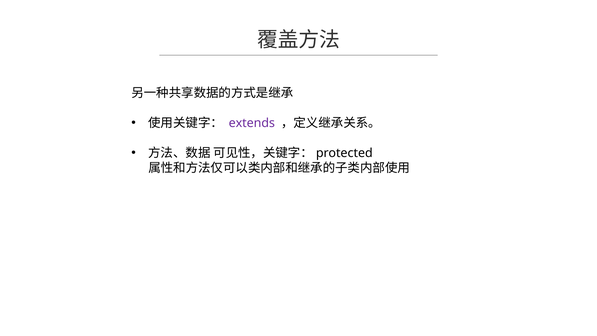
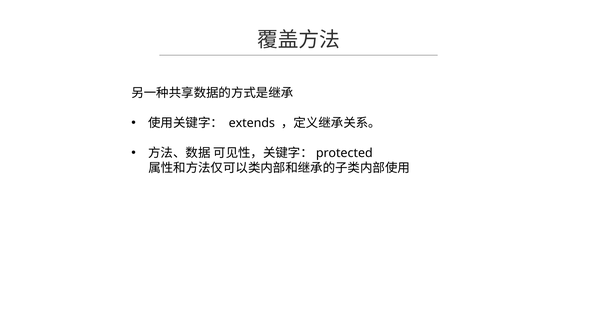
extends colour: purple -> black
